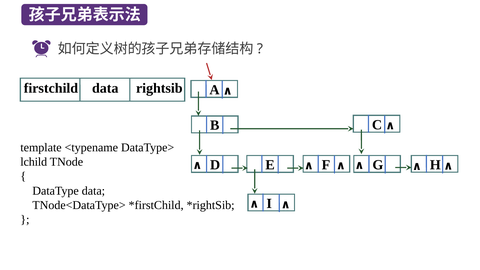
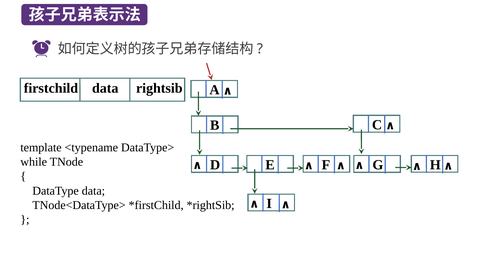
lchild: lchild -> while
